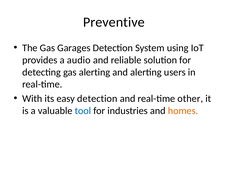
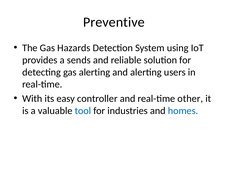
Garages: Garages -> Hazards
audio: audio -> sends
easy detection: detection -> controller
homes colour: orange -> blue
